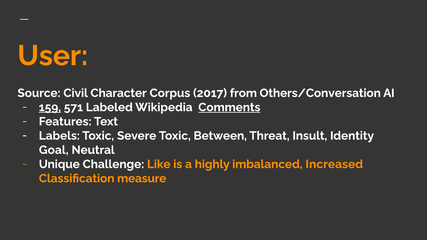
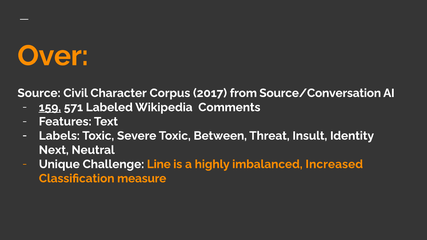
User: User -> Over
Others/Conversation: Others/Conversation -> Source/Conversation
Comments underline: present -> none
Goal: Goal -> Next
Like: Like -> Line
